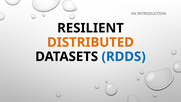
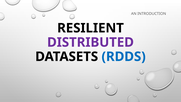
DISTRIBUTED colour: orange -> purple
